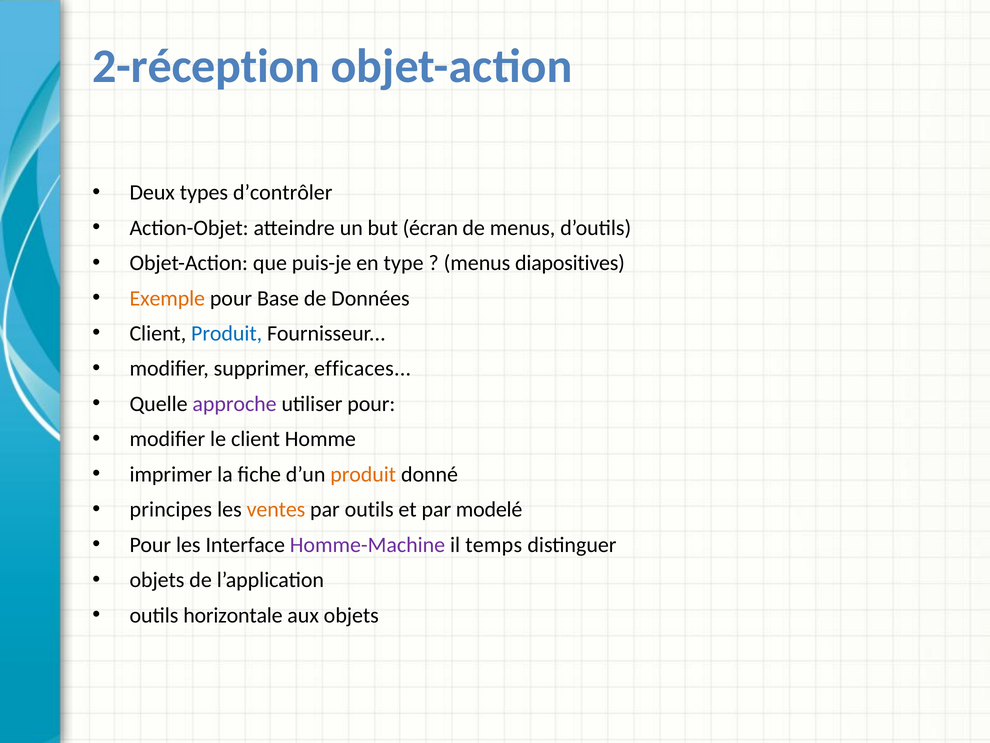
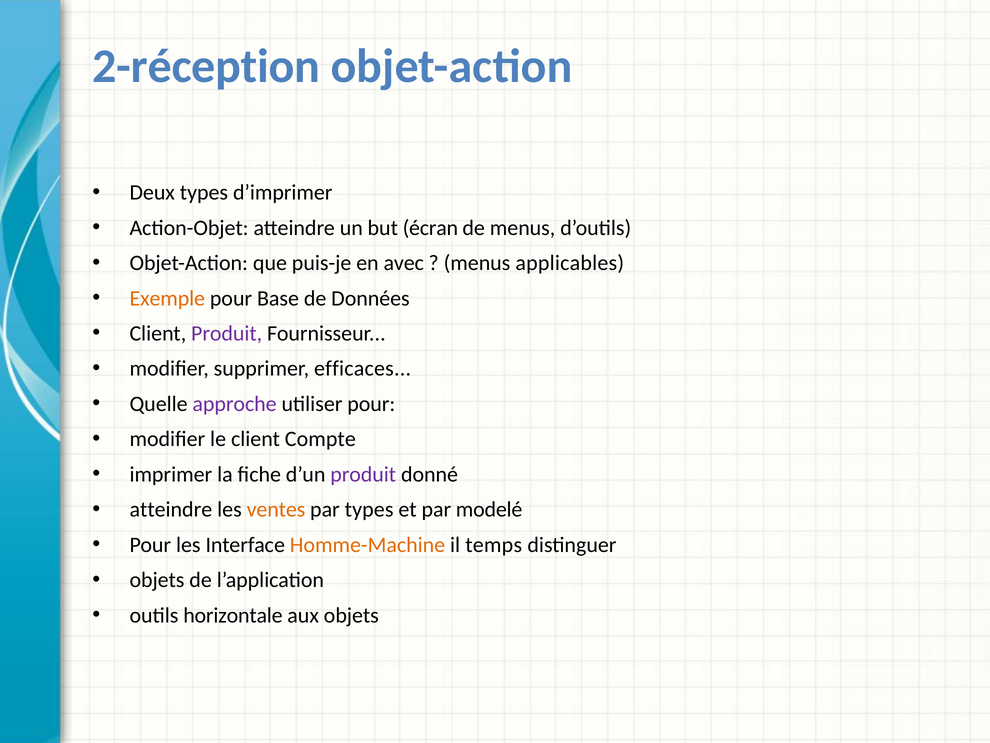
d’contrôler: d’contrôler -> d’imprimer
type: type -> avec
diapositives: diapositives -> applicables
Produit at (227, 333) colour: blue -> purple
Homme: Homme -> Compte
produit at (363, 474) colour: orange -> purple
principes at (171, 509): principes -> atteindre
par outils: outils -> types
Homme-Machine colour: purple -> orange
